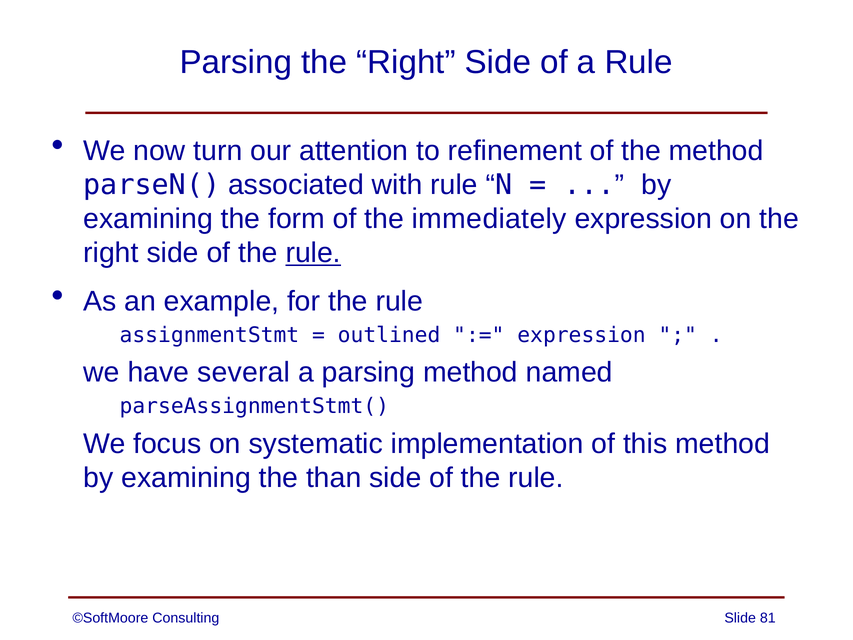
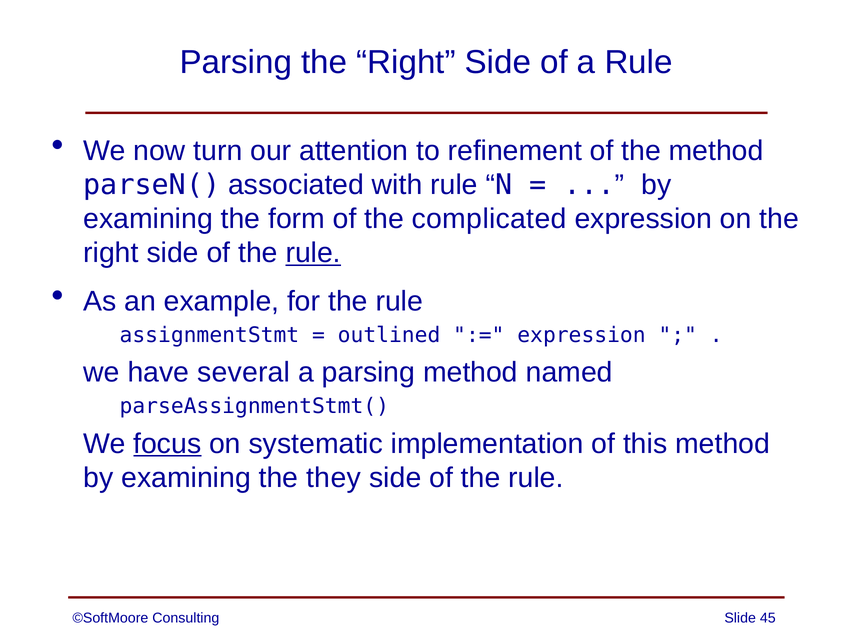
immediately: immediately -> complicated
focus underline: none -> present
than: than -> they
81: 81 -> 45
